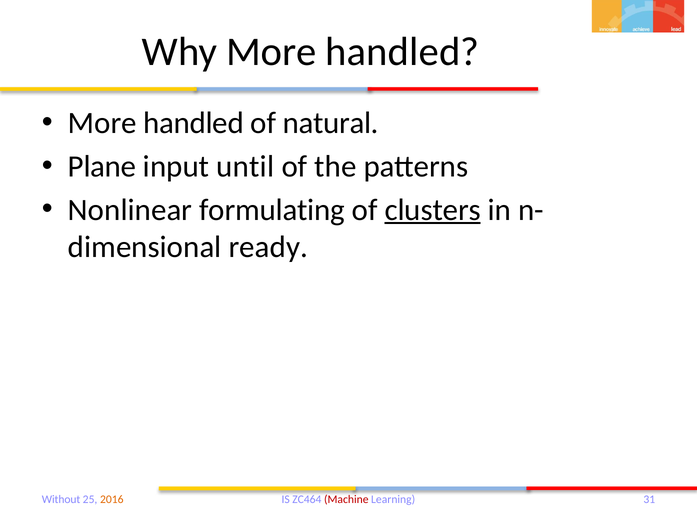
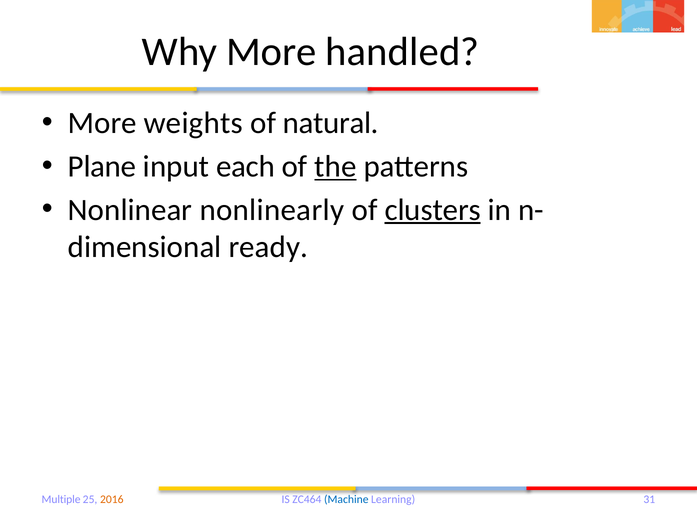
handled at (194, 123): handled -> weights
until: until -> each
the underline: none -> present
formulating: formulating -> nonlinearly
Machine colour: red -> blue
Without: Without -> Multiple
